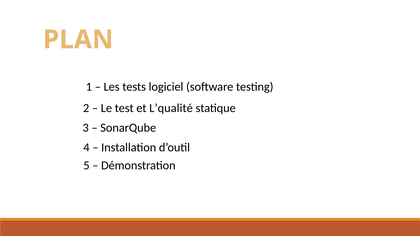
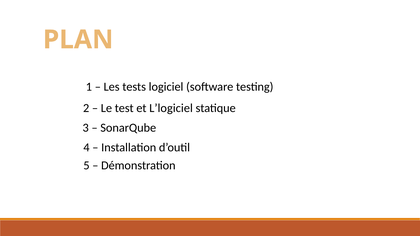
L’qualité: L’qualité -> L’logiciel
